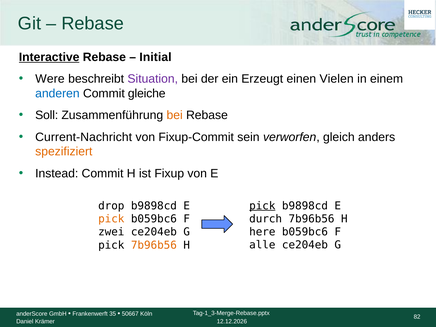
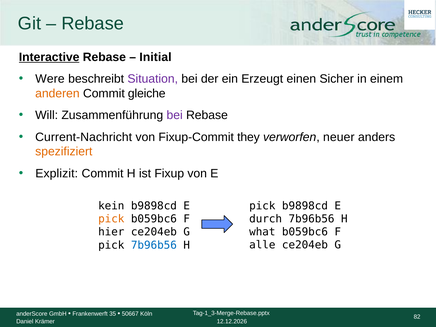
Vielen: Vielen -> Sicher
anderen colour: blue -> orange
Soll: Soll -> Will
bei at (175, 115) colour: orange -> purple
sein: sein -> they
gleich: gleich -> neuer
Instead: Instead -> Explizit
pick at (262, 206) underline: present -> none
drop: drop -> kein
here: here -> what
zwei: zwei -> hier
7b96b56 at (154, 245) colour: orange -> blue
